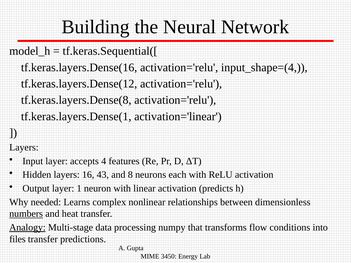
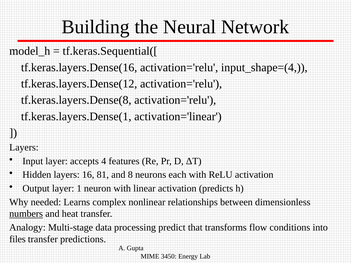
43: 43 -> 81
Analogy underline: present -> none
numpy: numpy -> predict
